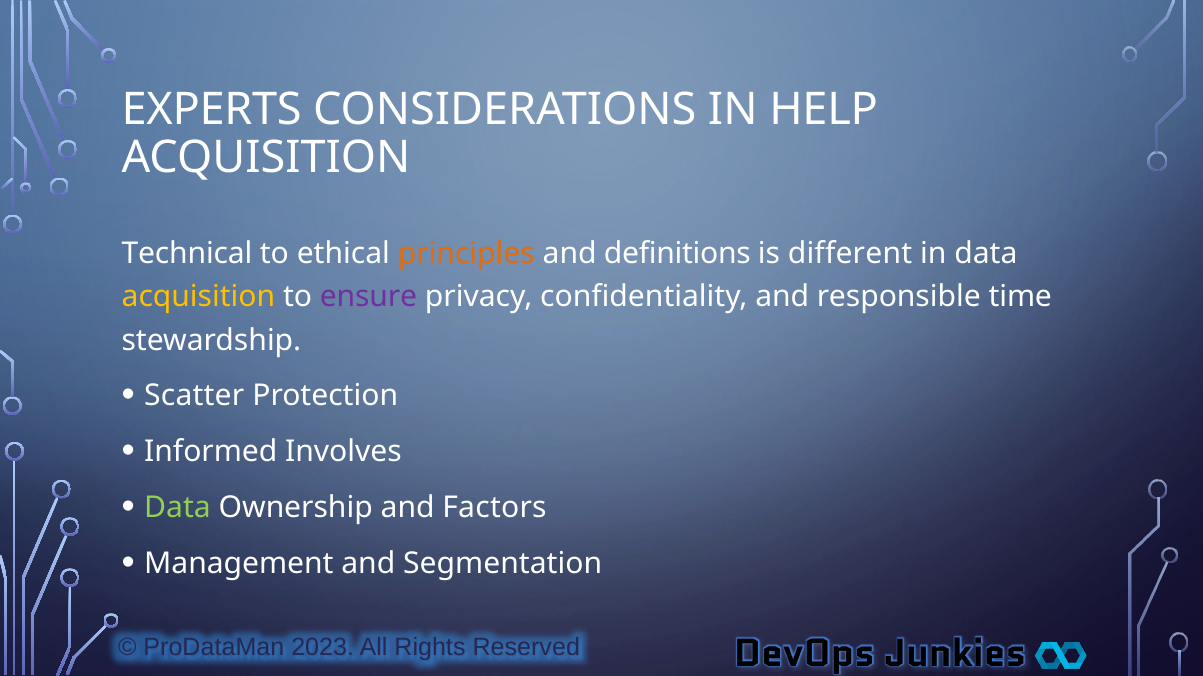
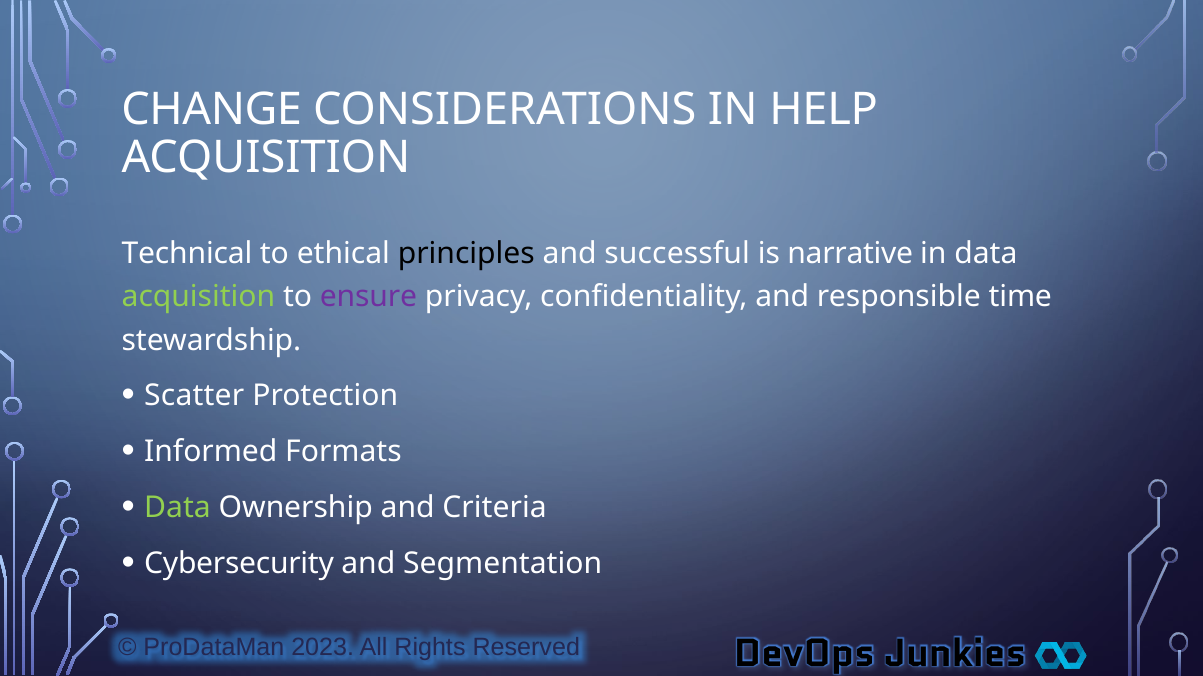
EXPERTS: EXPERTS -> CHANGE
principles colour: orange -> black
definitions: definitions -> successful
different: different -> narrative
acquisition at (198, 297) colour: yellow -> light green
Involves: Involves -> Formats
Factors: Factors -> Criteria
Management: Management -> Cybersecurity
